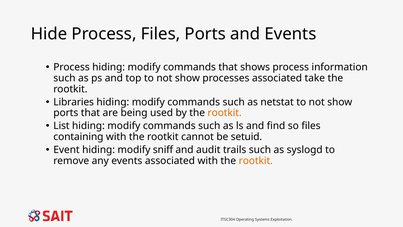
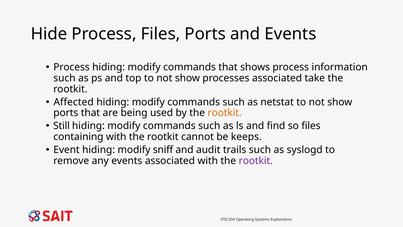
Libraries: Libraries -> Affected
List: List -> Still
setuid: setuid -> keeps
rootkit at (256, 161) colour: orange -> purple
